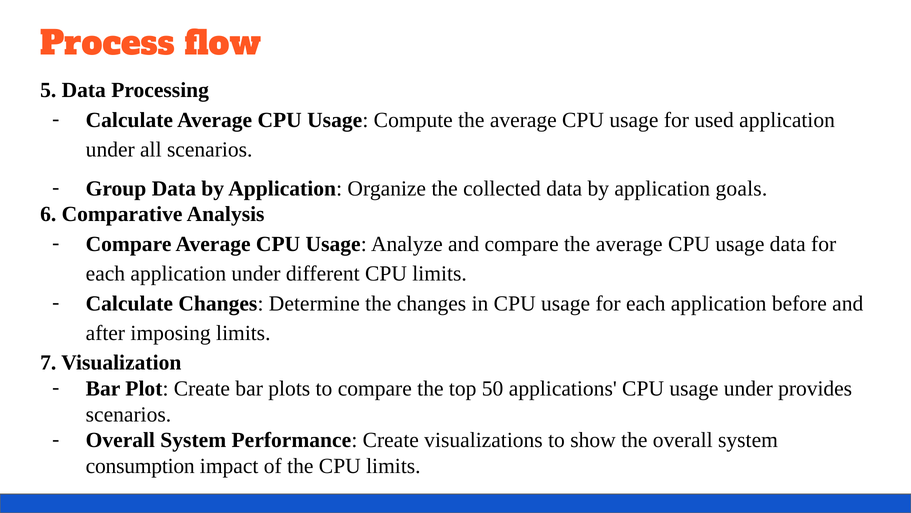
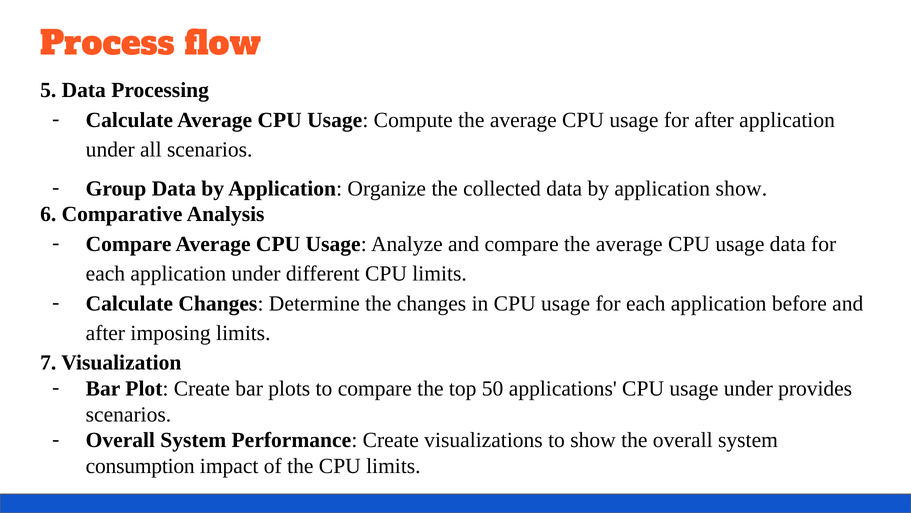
for used: used -> after
application goals: goals -> show
